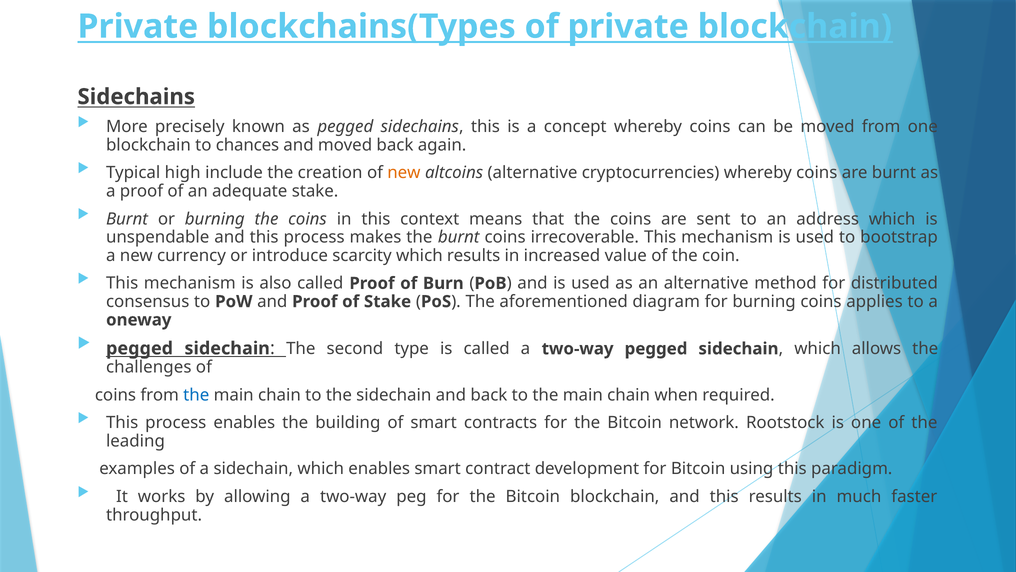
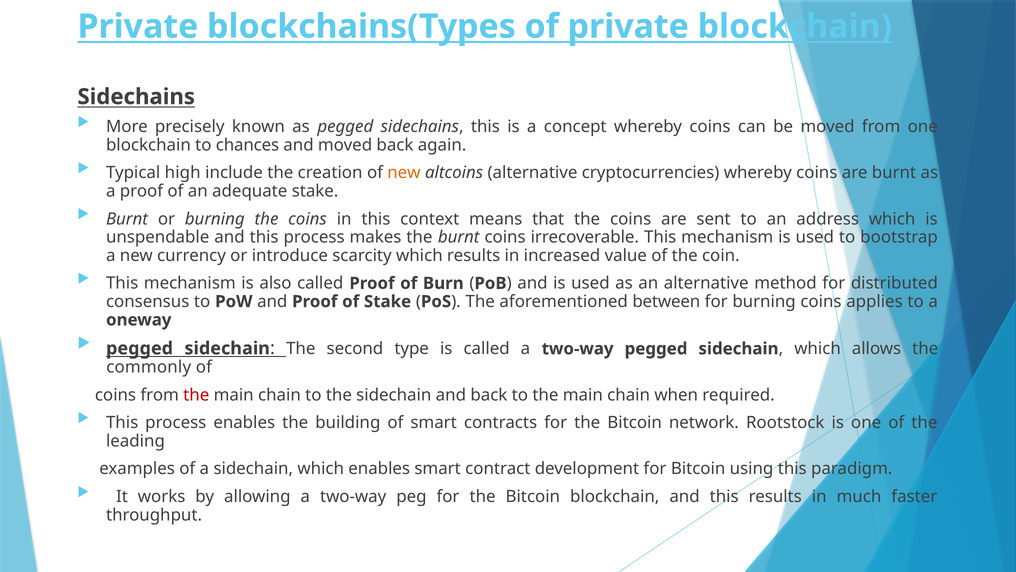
diagram: diagram -> between
challenges: challenges -> commonly
the at (196, 395) colour: blue -> red
